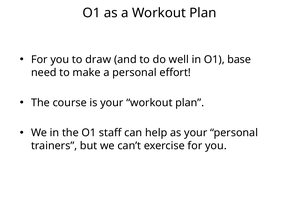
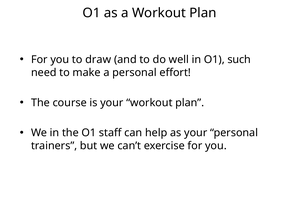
base: base -> such
